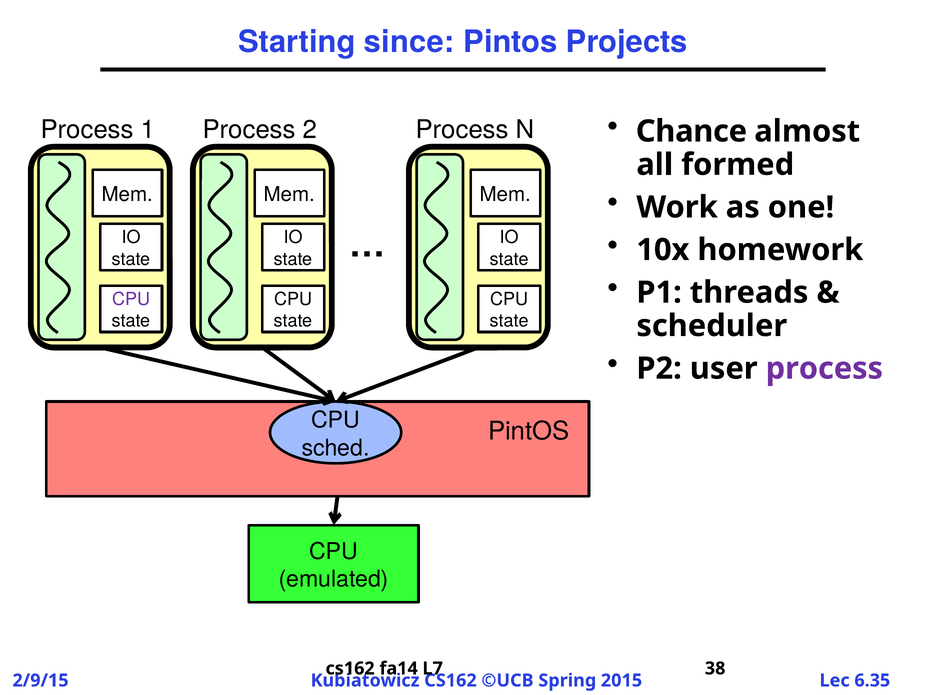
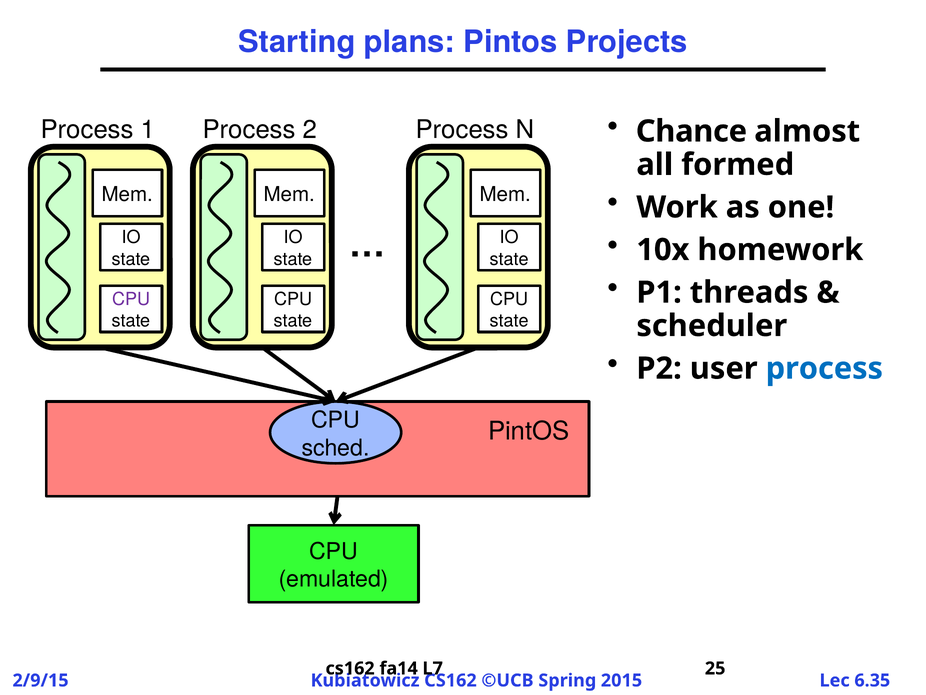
since: since -> plans
process at (824, 368) colour: purple -> blue
38: 38 -> 25
